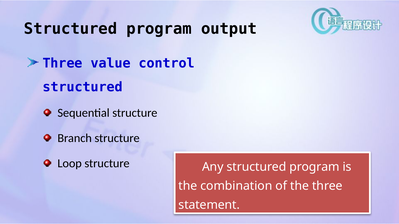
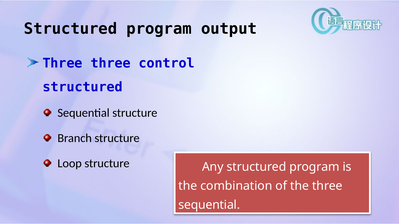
Three value: value -> three
statement at (209, 205): statement -> sequential
